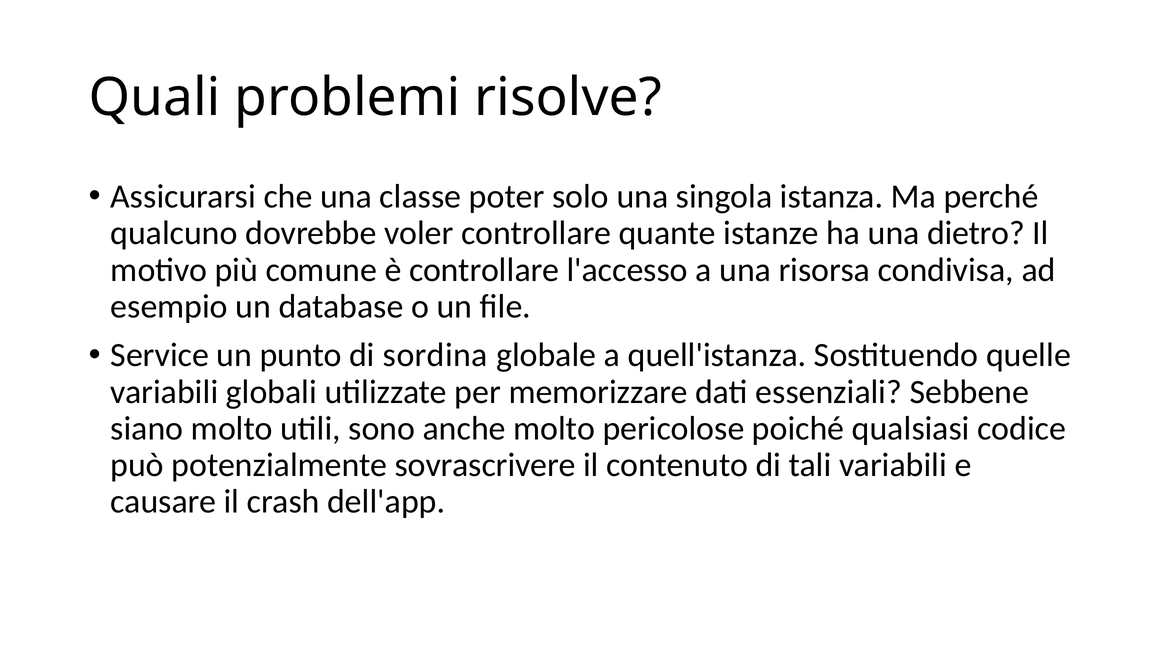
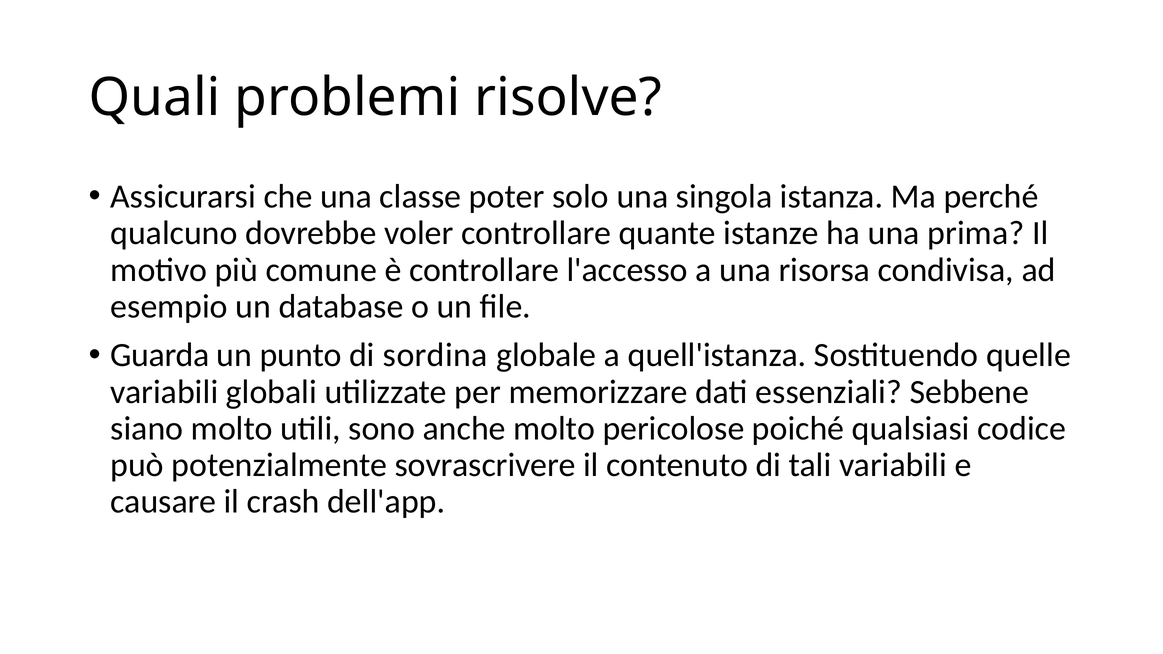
dietro: dietro -> prima
Service: Service -> Guarda
